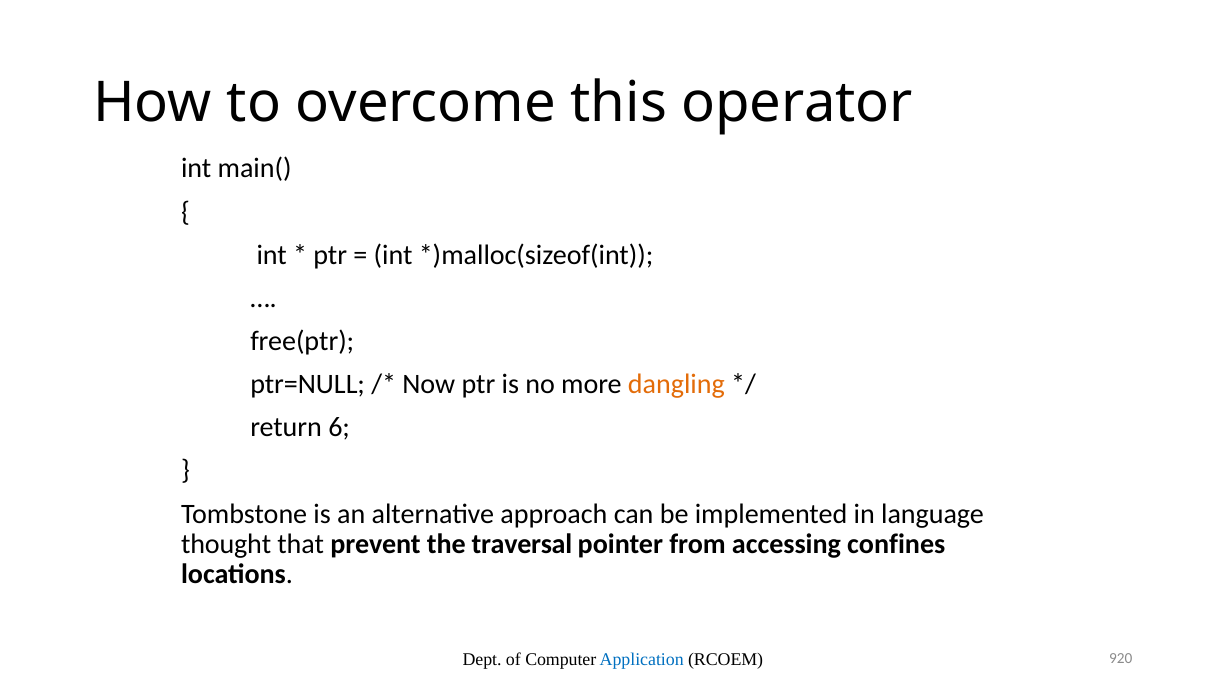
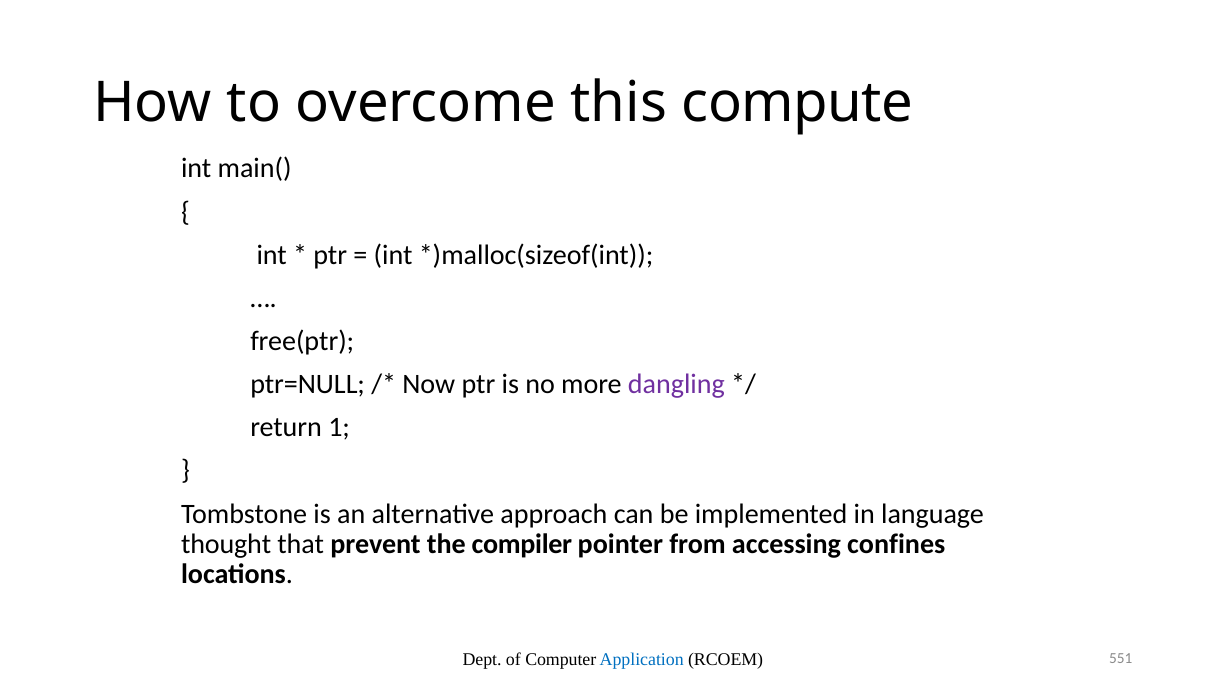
operator: operator -> compute
dangling colour: orange -> purple
6: 6 -> 1
traversal: traversal -> compiler
920: 920 -> 551
